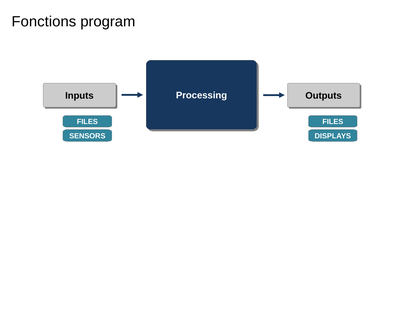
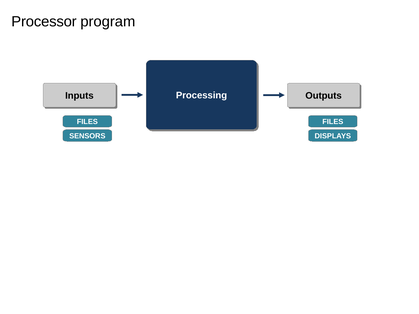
Fonctions: Fonctions -> Processor
